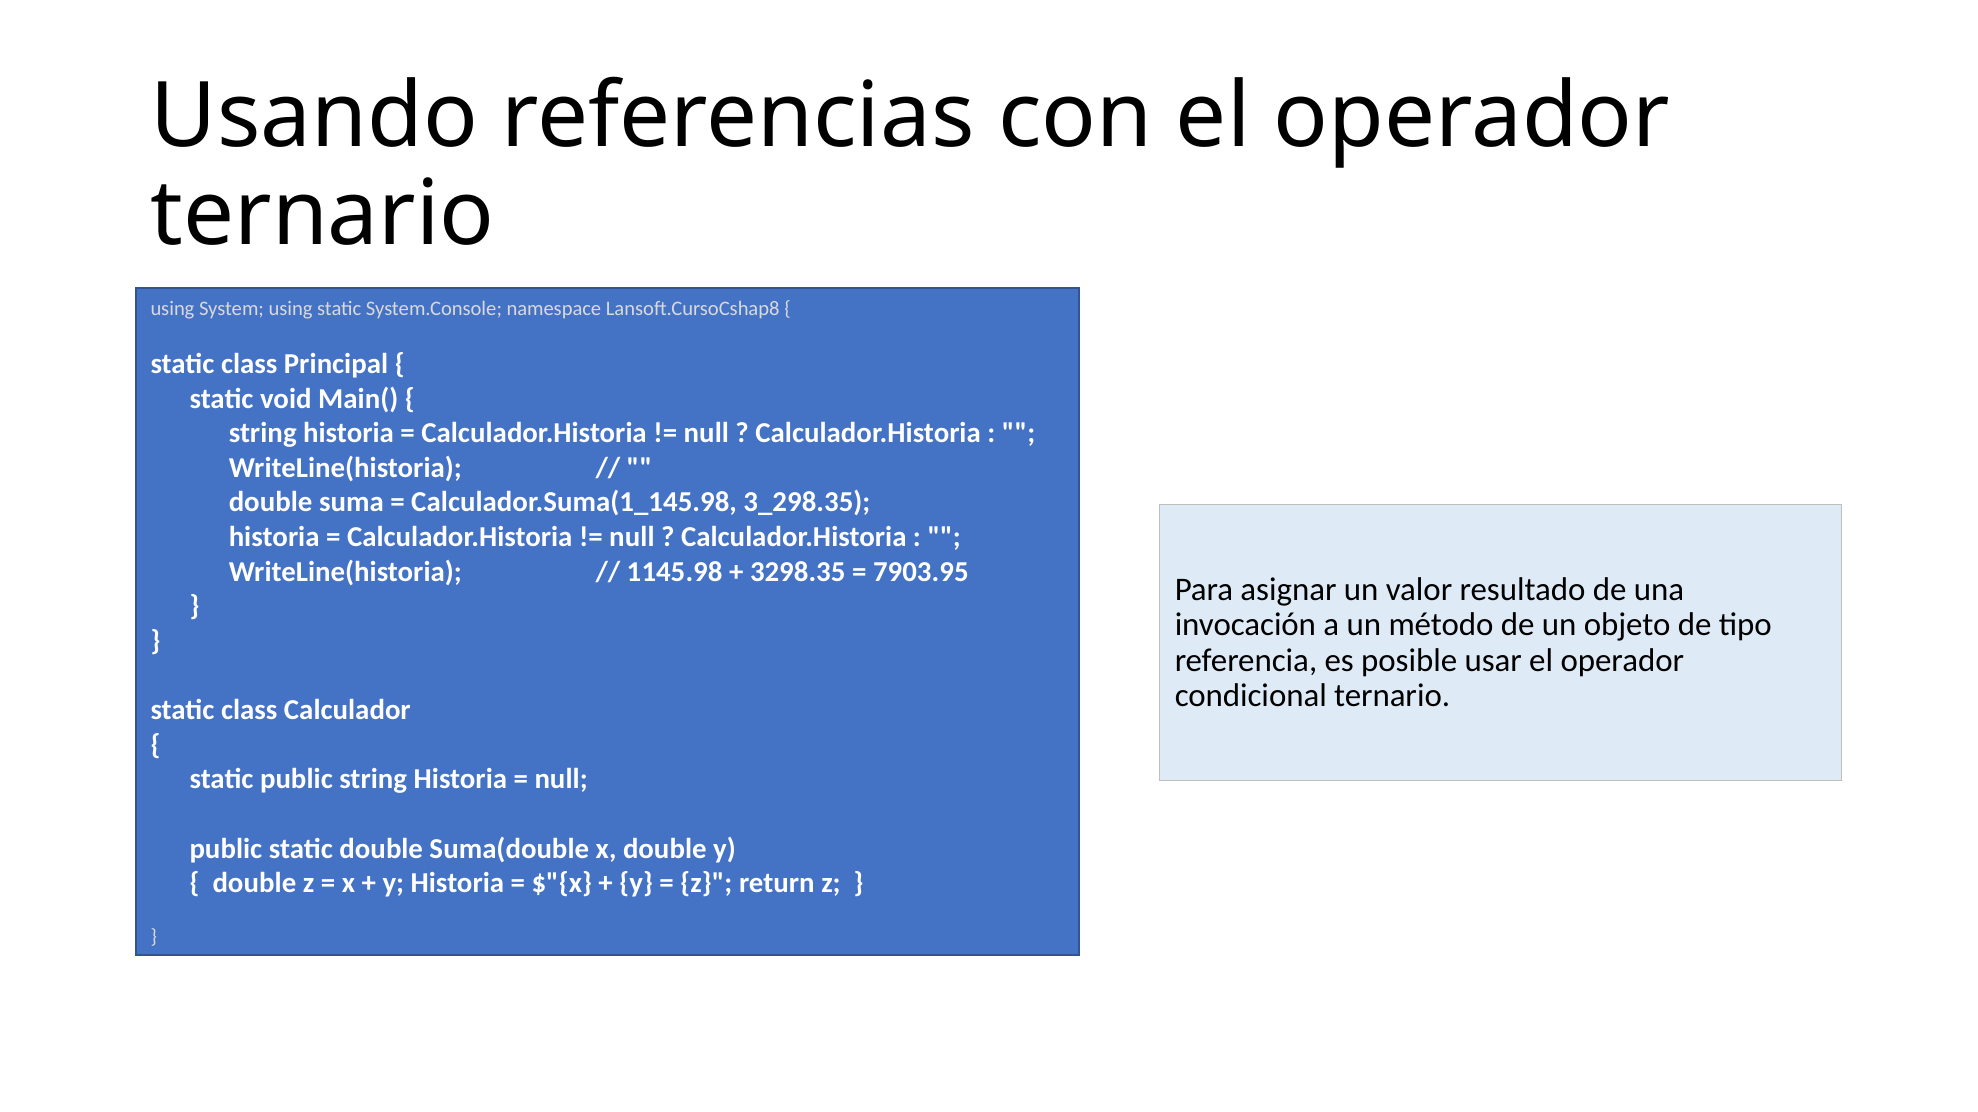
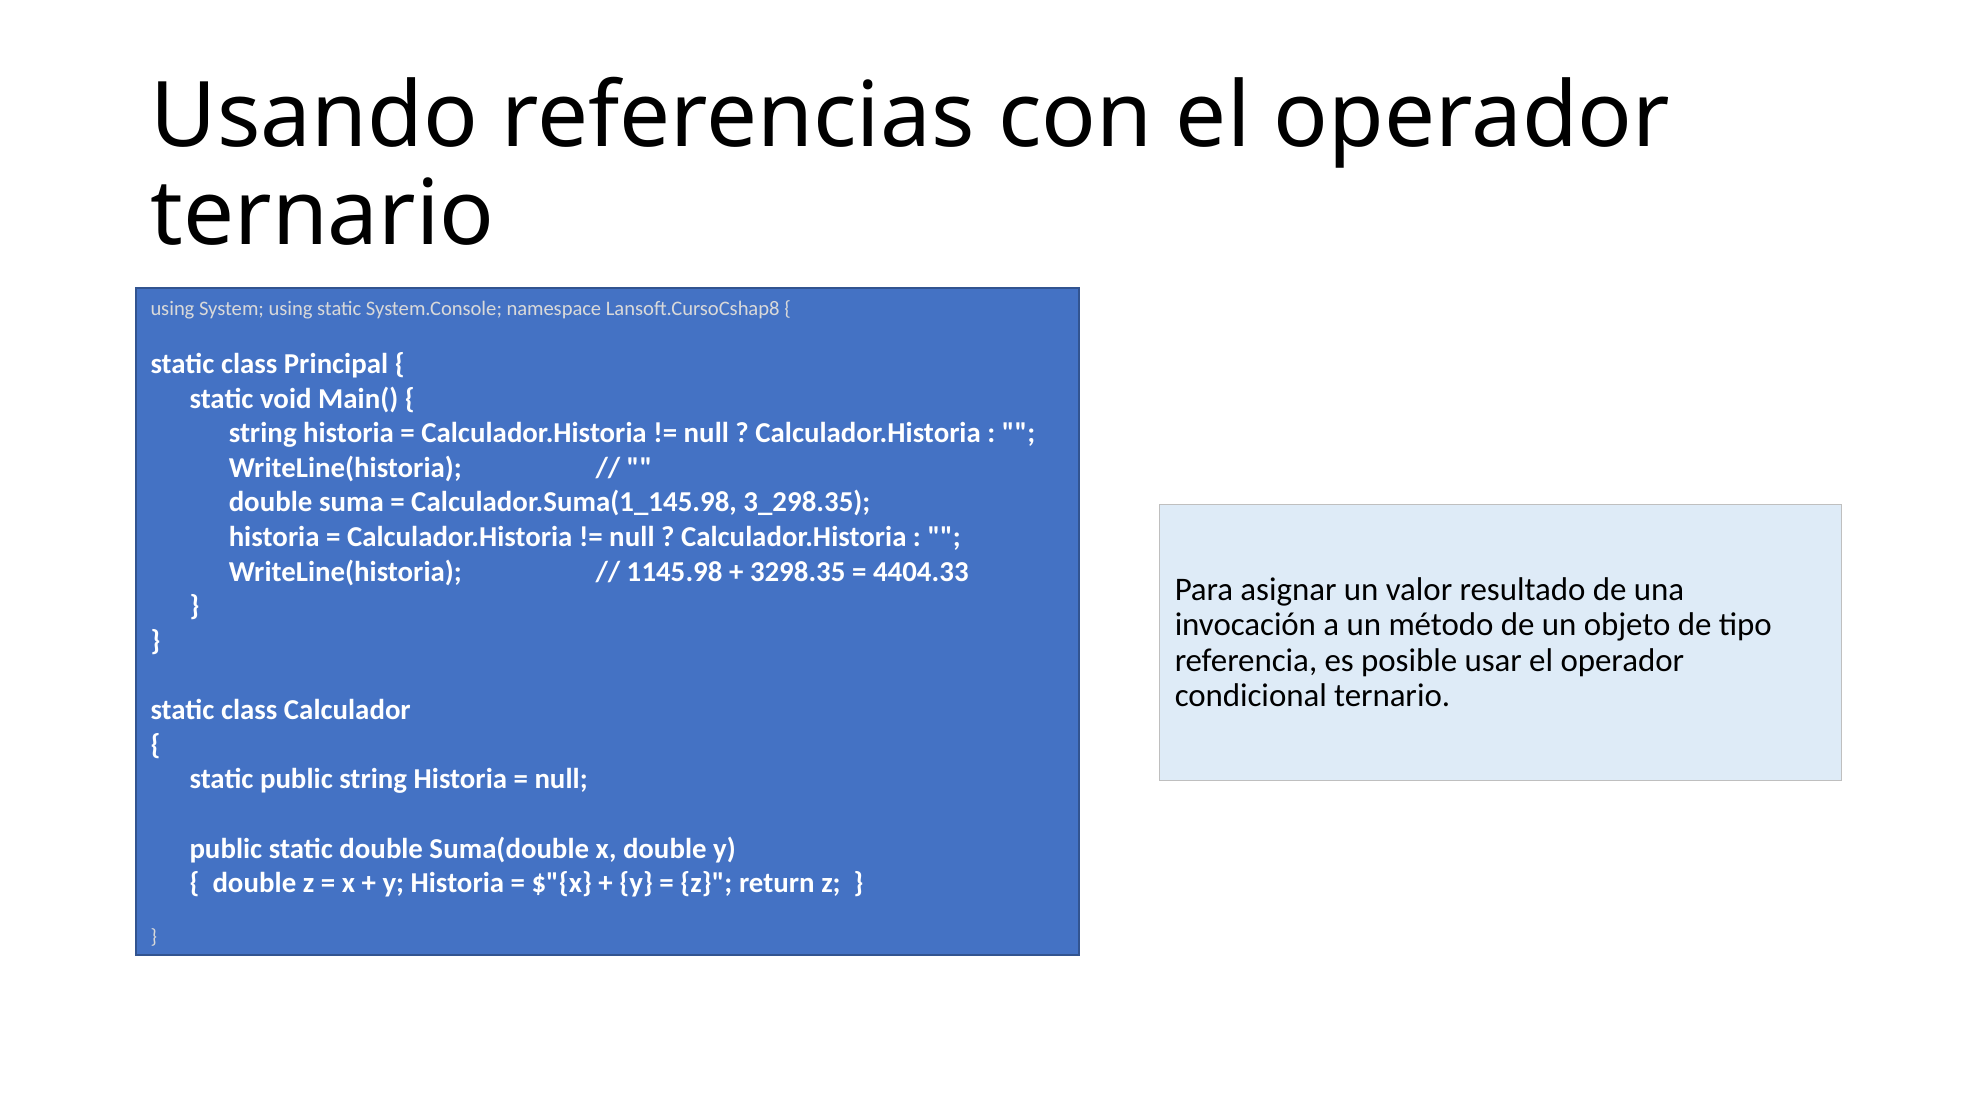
7903.95: 7903.95 -> 4404.33
